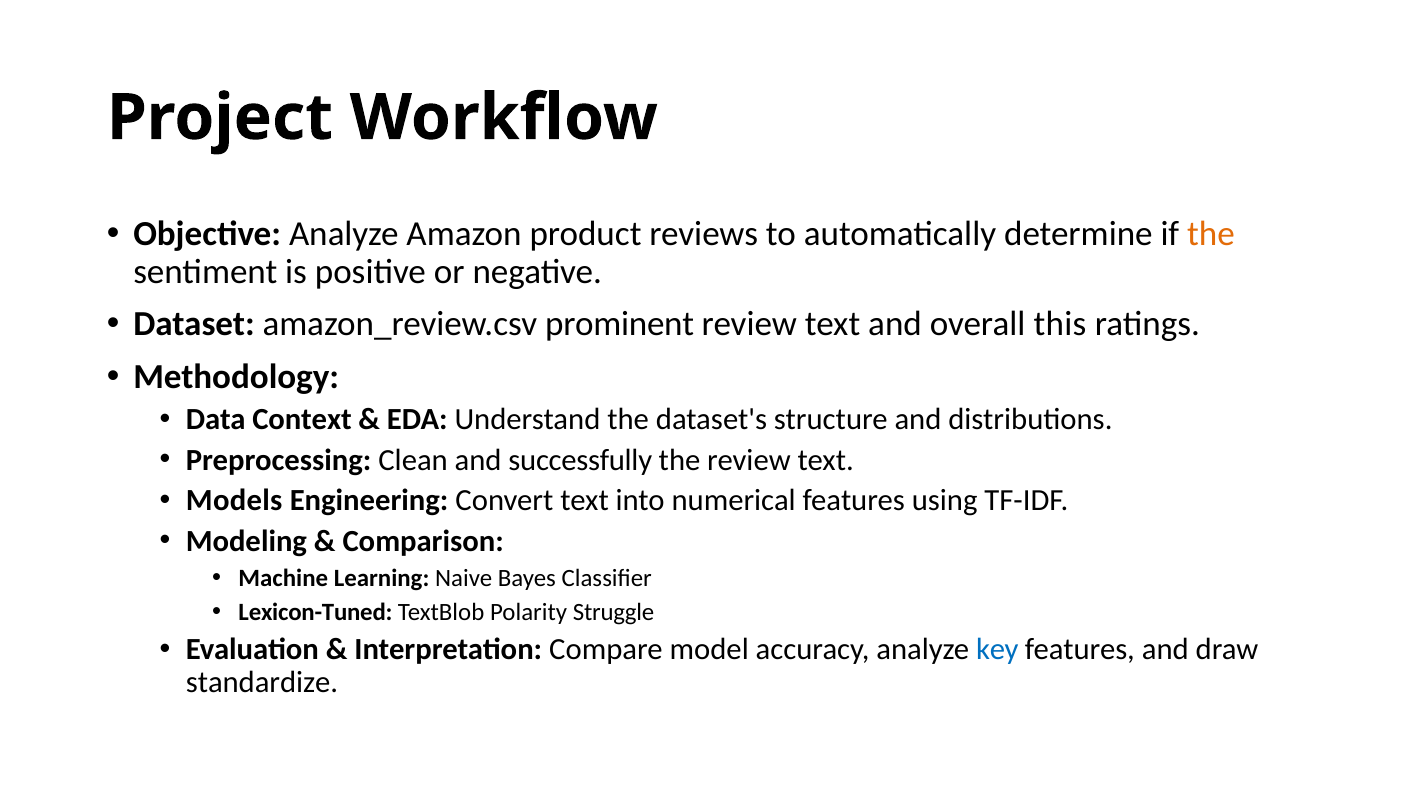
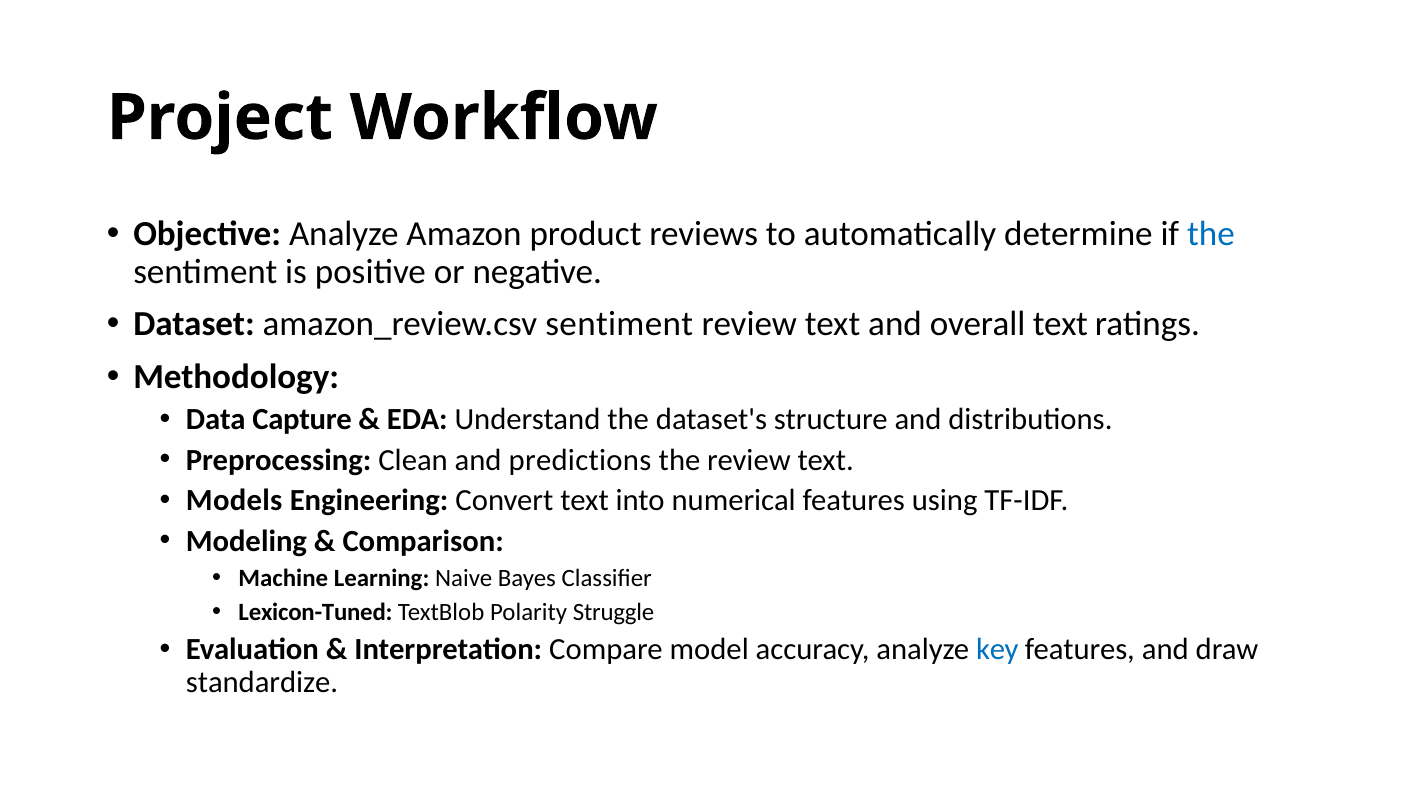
the at (1211, 234) colour: orange -> blue
amazon_review.csv prominent: prominent -> sentiment
overall this: this -> text
Context: Context -> Capture
successfully: successfully -> predictions
